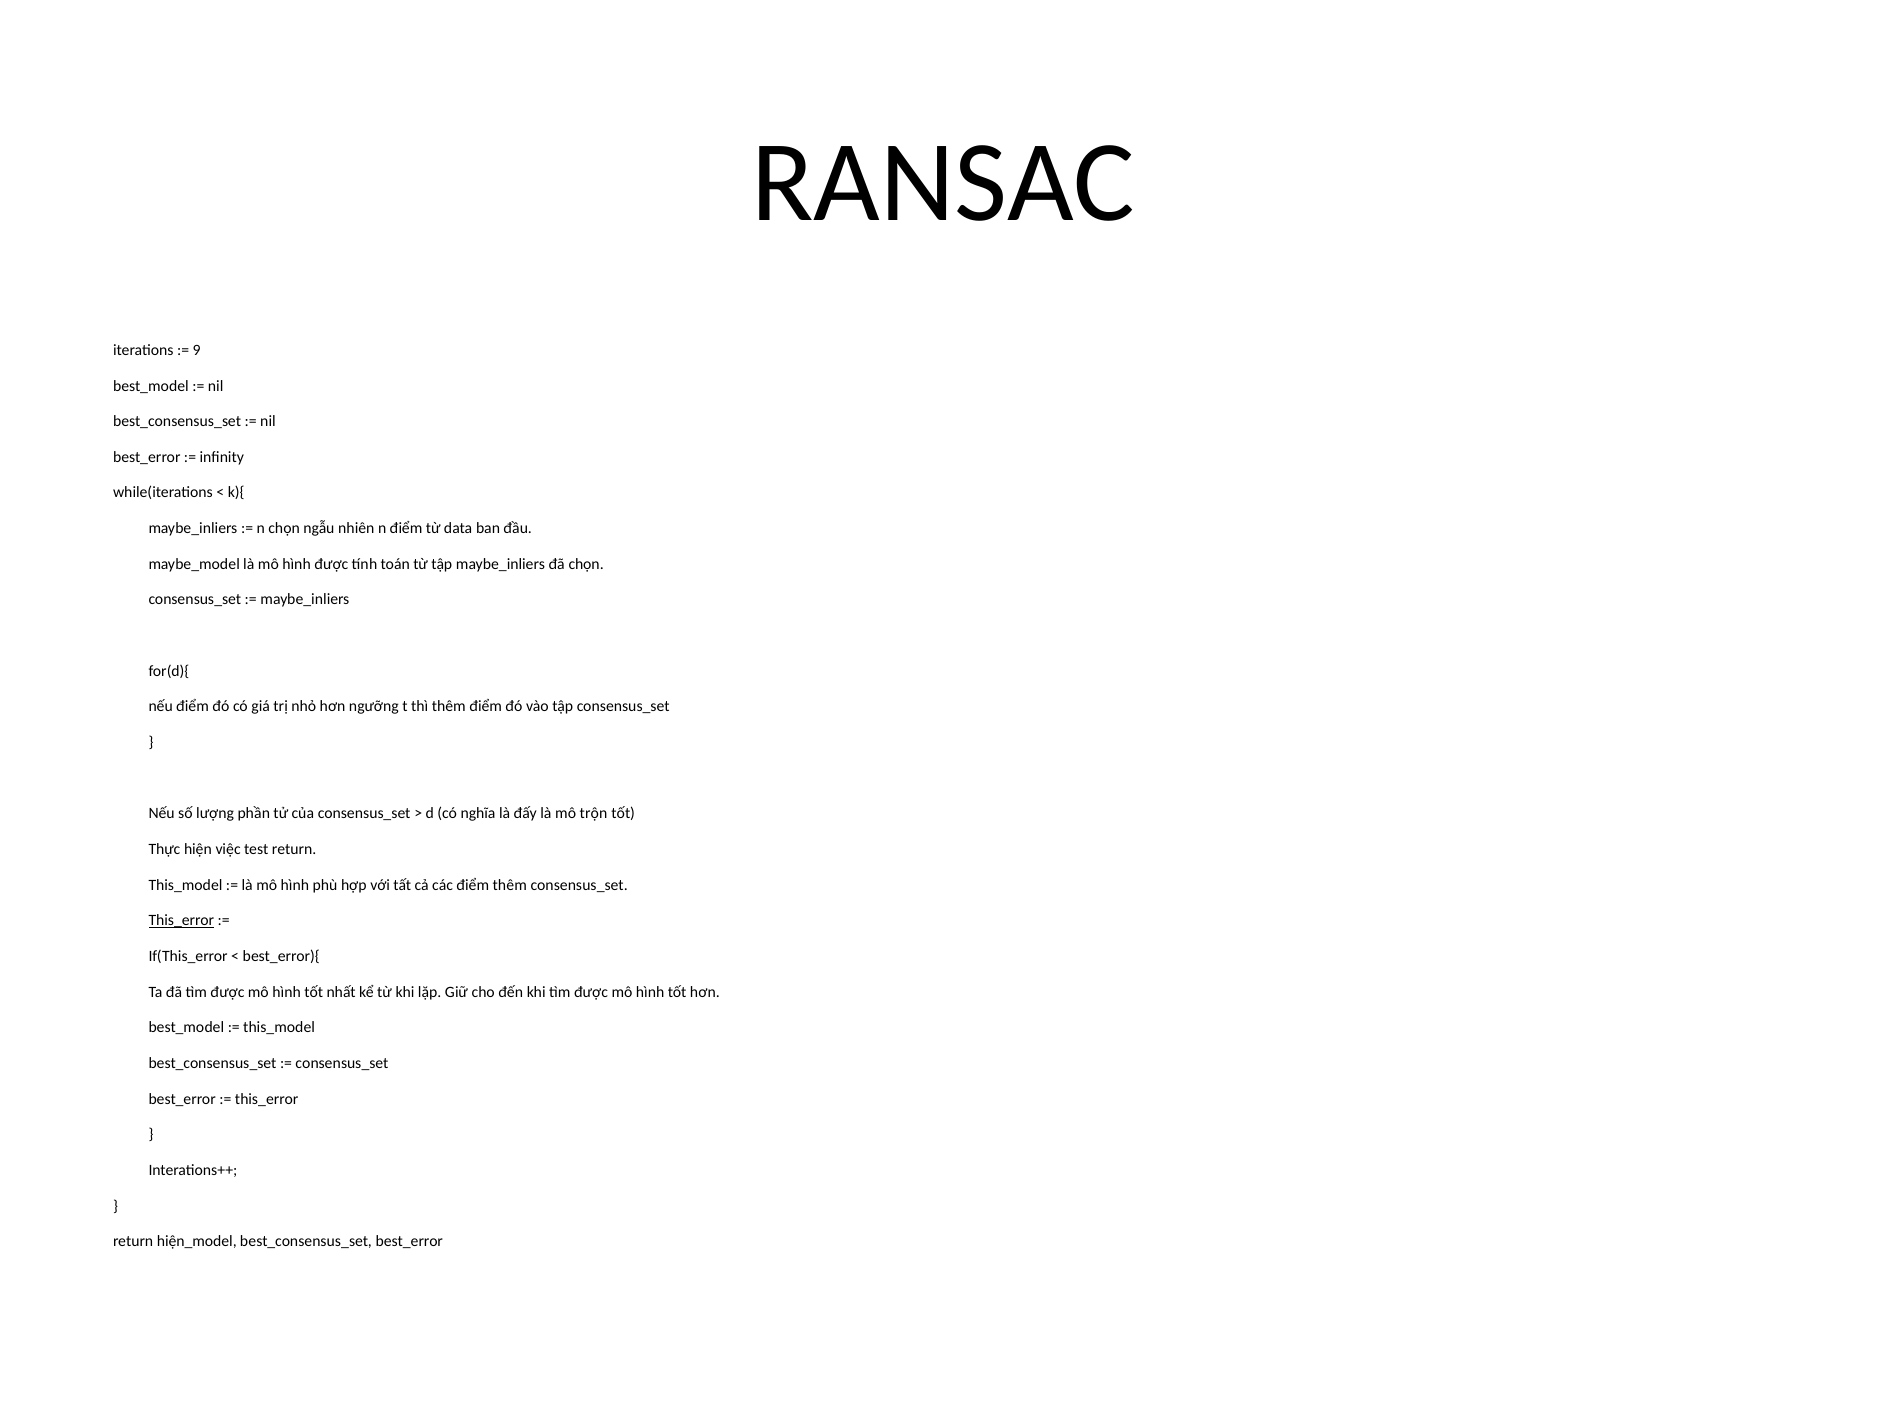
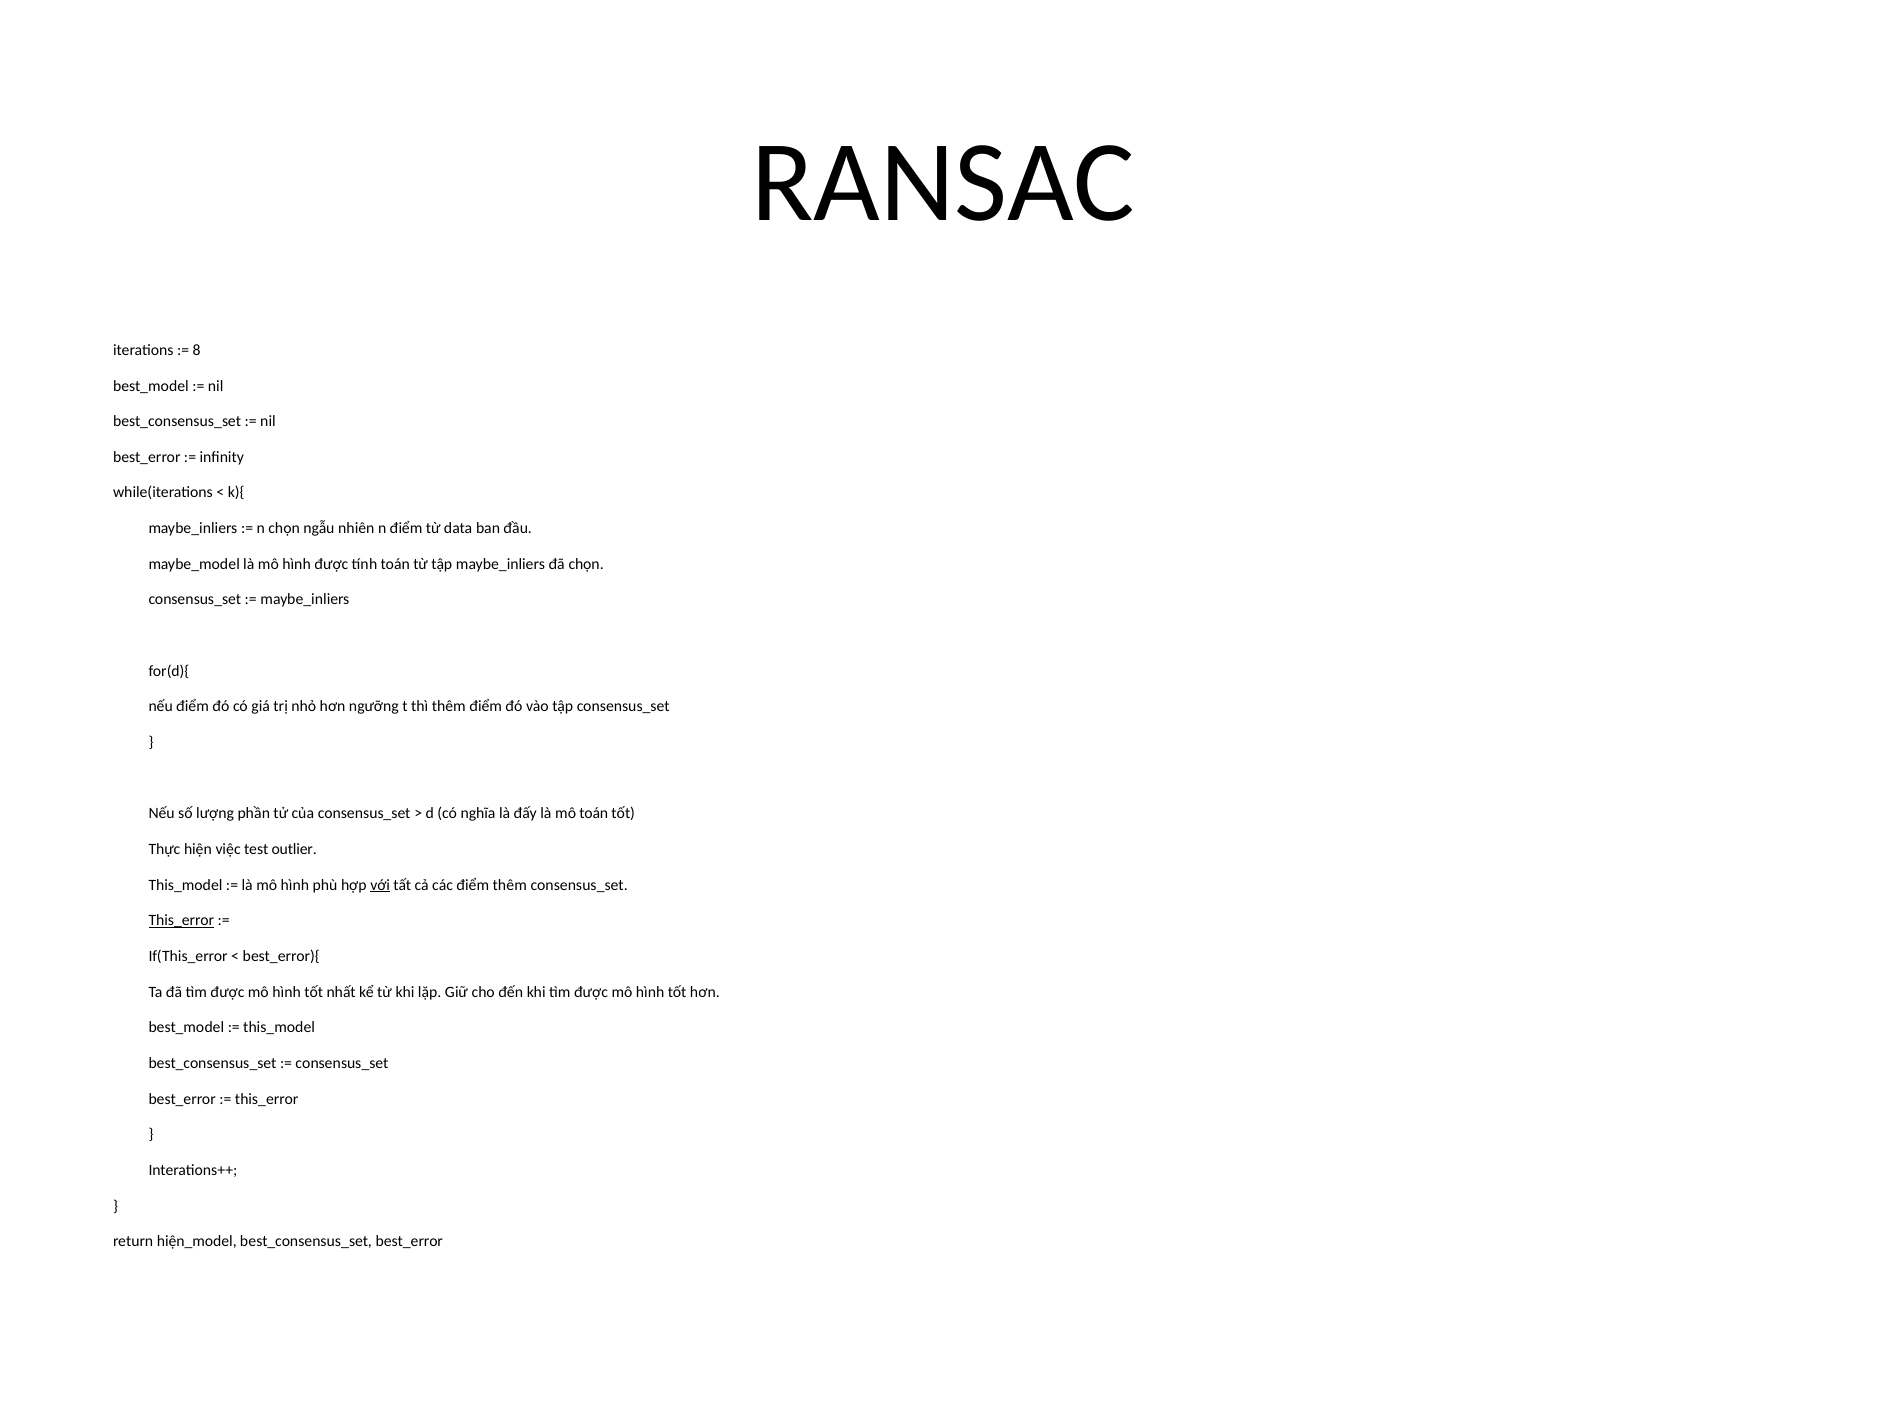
9: 9 -> 8
mô trộn: trộn -> toán
test return: return -> outlier
với underline: none -> present
